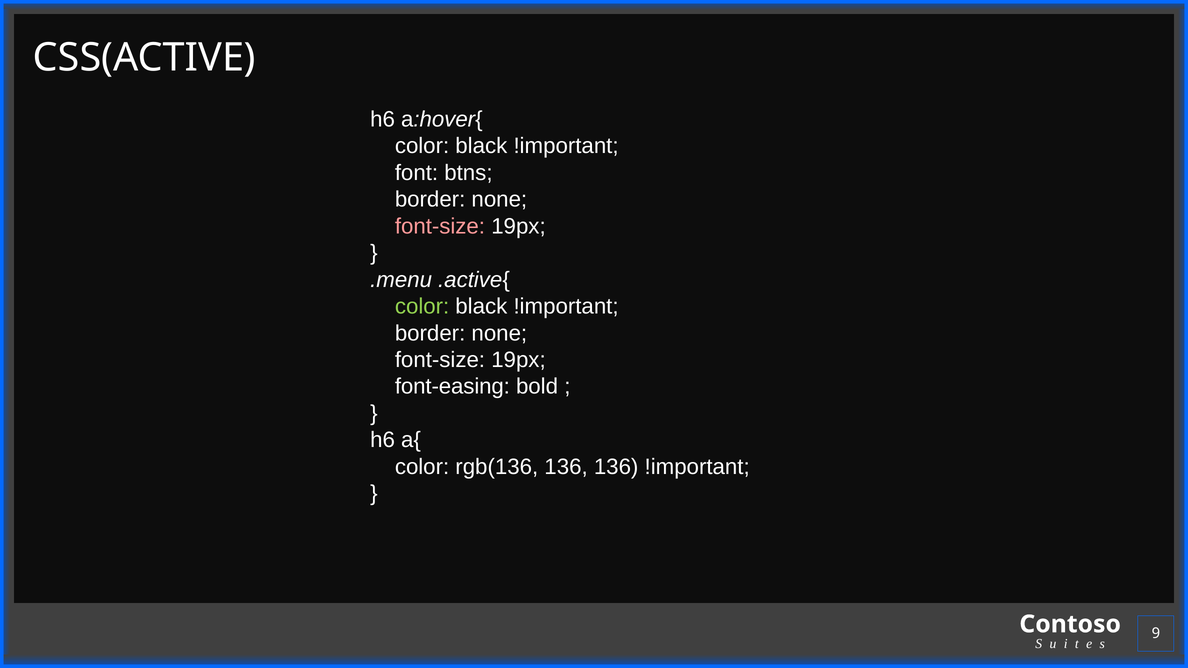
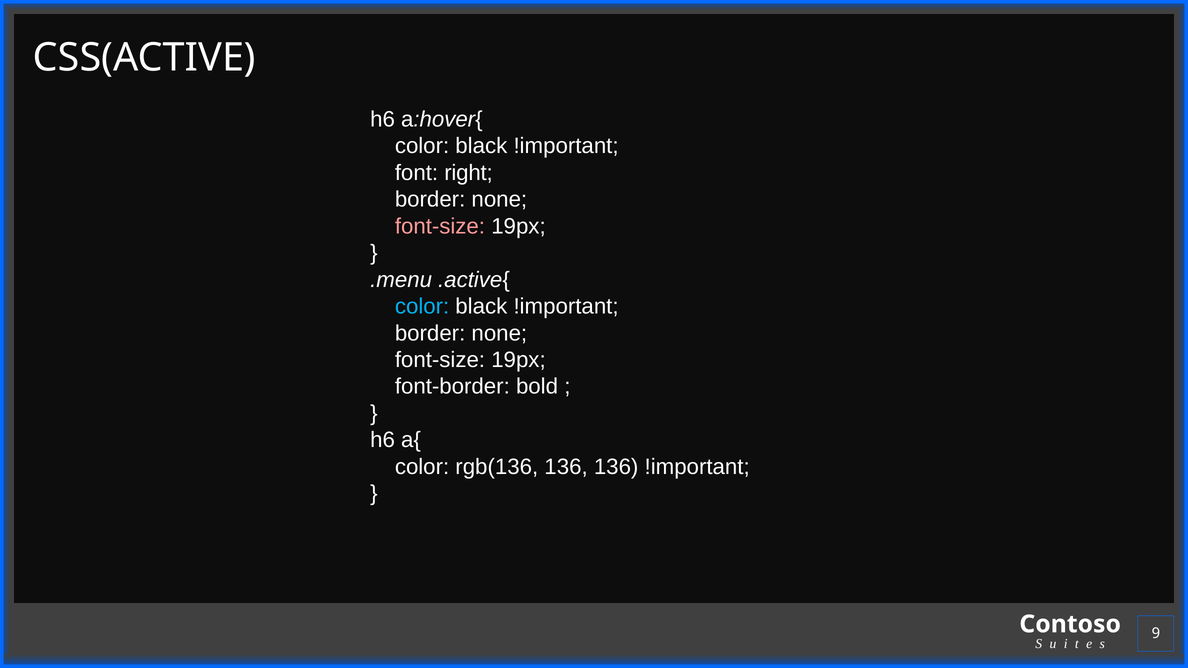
btns: btns -> right
color at (422, 307) colour: light green -> light blue
font-easing: font-easing -> font-border
